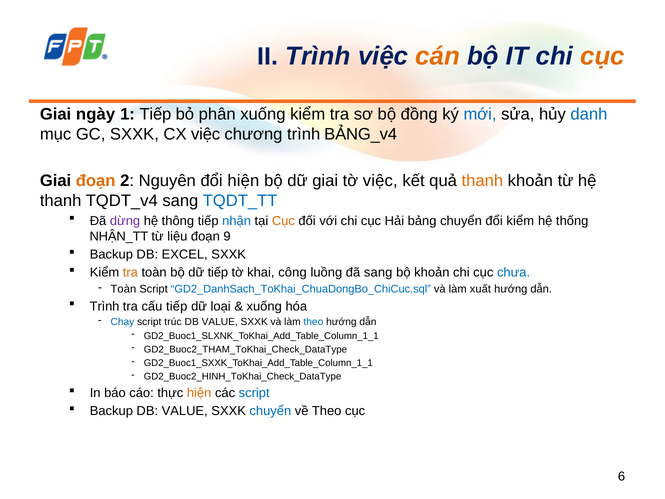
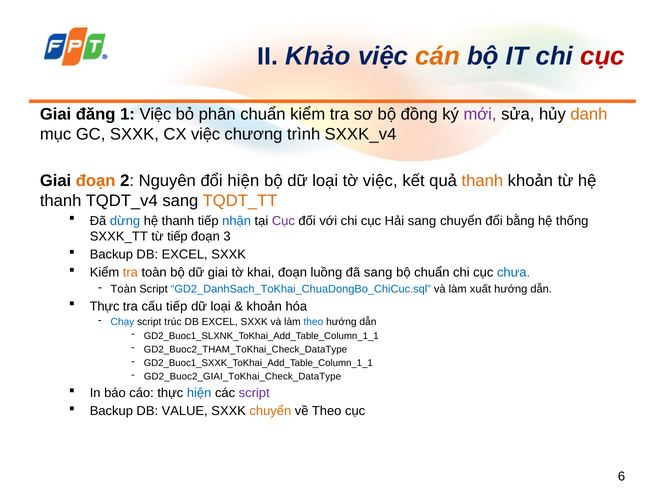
II Trình: Trình -> Khảo
cục at (602, 56) colour: orange -> red
ngày: ngày -> đăng
1 Tiếp: Tiếp -> Việc
phân xuống: xuống -> chuẩn
mới colour: blue -> purple
danh colour: blue -> orange
BẢNG_v4: BẢNG_v4 -> SXXK_v4
bộ dữ giai: giai -> loại
TQDT_TT colour: blue -> orange
dừng colour: purple -> blue
thông at (178, 221): thông -> thanh
Cục at (283, 221) colour: orange -> purple
Hải bảng: bảng -> sang
đổi kiểm: kiểm -> bằng
NHẬN_TT: NHẬN_TT -> SXXK_TT
từ liệu: liệu -> tiếp
9: 9 -> 3
dữ tiếp: tiếp -> giai
khai công: công -> đoạn
bộ khoản: khoản -> chuẩn
Trình at (105, 306): Trình -> Thực
xuống at (264, 306): xuống -> khoản
VALUE at (220, 322): VALUE -> EXCEL
GD2_Buoc2_HINH_ToKhai_Check_DataType: GD2_Buoc2_HINH_ToKhai_Check_DataType -> GD2_Buoc2_GIAI_ToKhai_Check_DataType
hiện at (199, 393) colour: orange -> blue
script at (254, 393) colour: blue -> purple
chuyển at (270, 411) colour: blue -> orange
